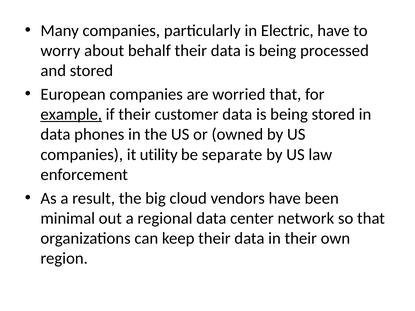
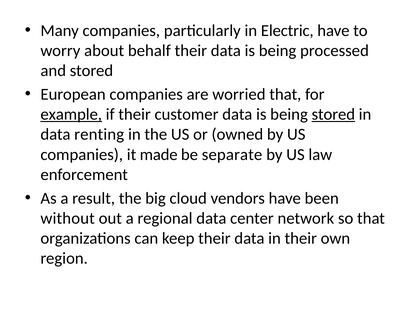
stored at (333, 115) underline: none -> present
phones: phones -> renting
utility: utility -> made
minimal: minimal -> without
